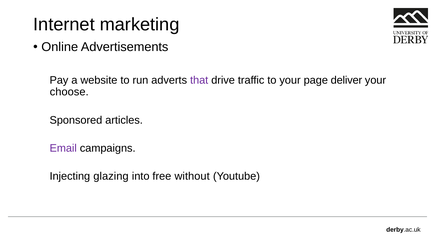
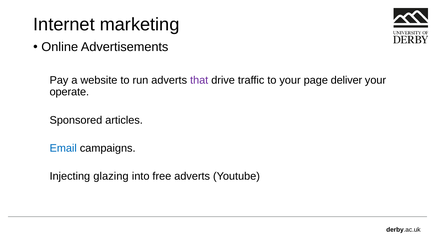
choose: choose -> operate
Email colour: purple -> blue
free without: without -> adverts
